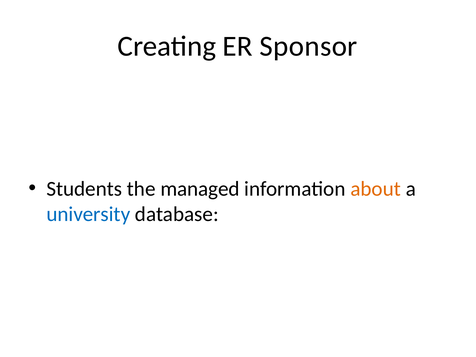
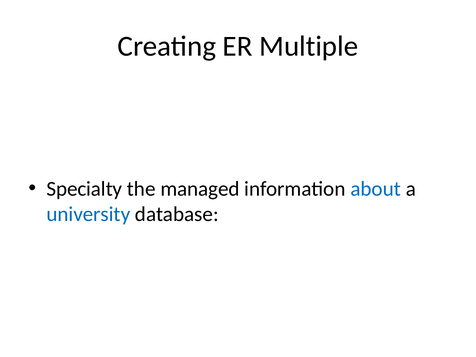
Sponsor: Sponsor -> Multiple
Students: Students -> Specialty
about colour: orange -> blue
